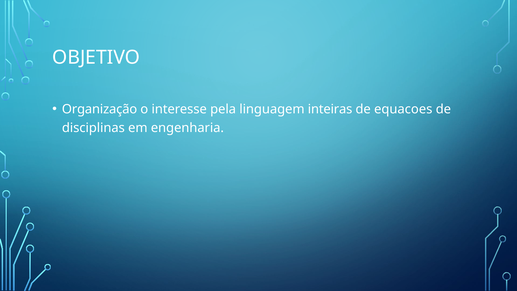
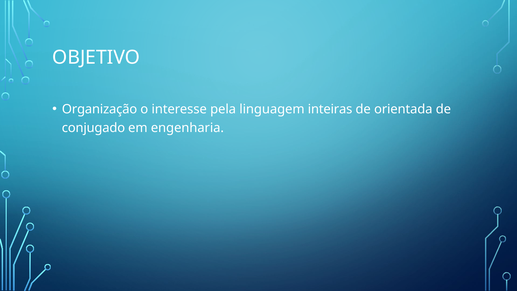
equacoes: equacoes -> orientada
disciplinas: disciplinas -> conjugado
